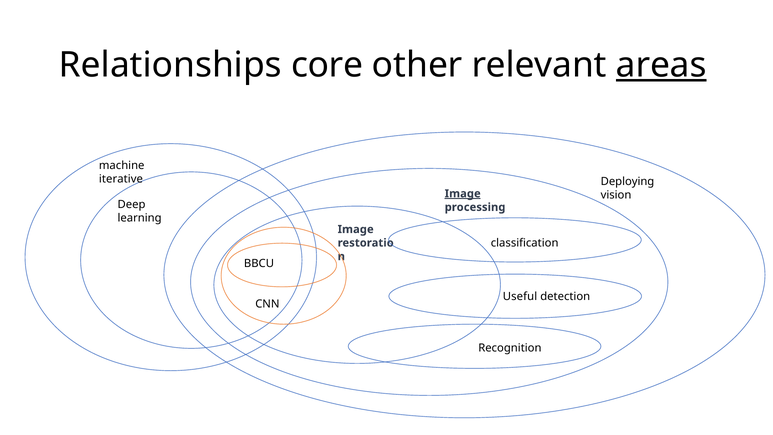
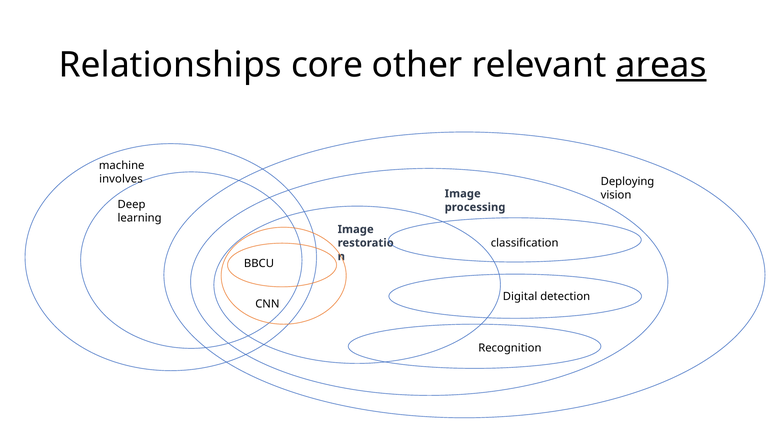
iterative: iterative -> involves
Image at (463, 194) underline: present -> none
Useful: Useful -> Digital
